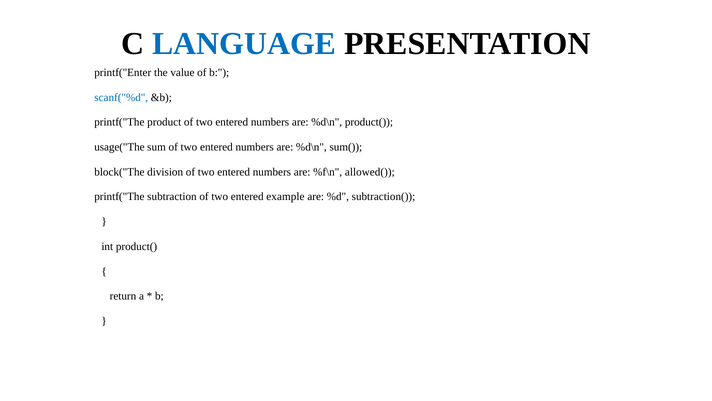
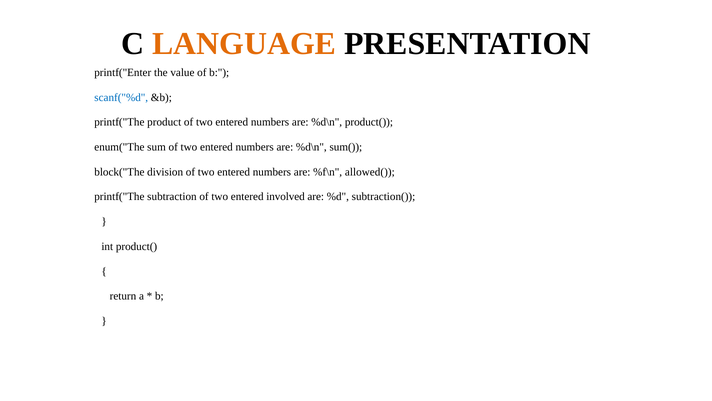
LANGUAGE colour: blue -> orange
usage("The: usage("The -> enum("The
example: example -> involved
